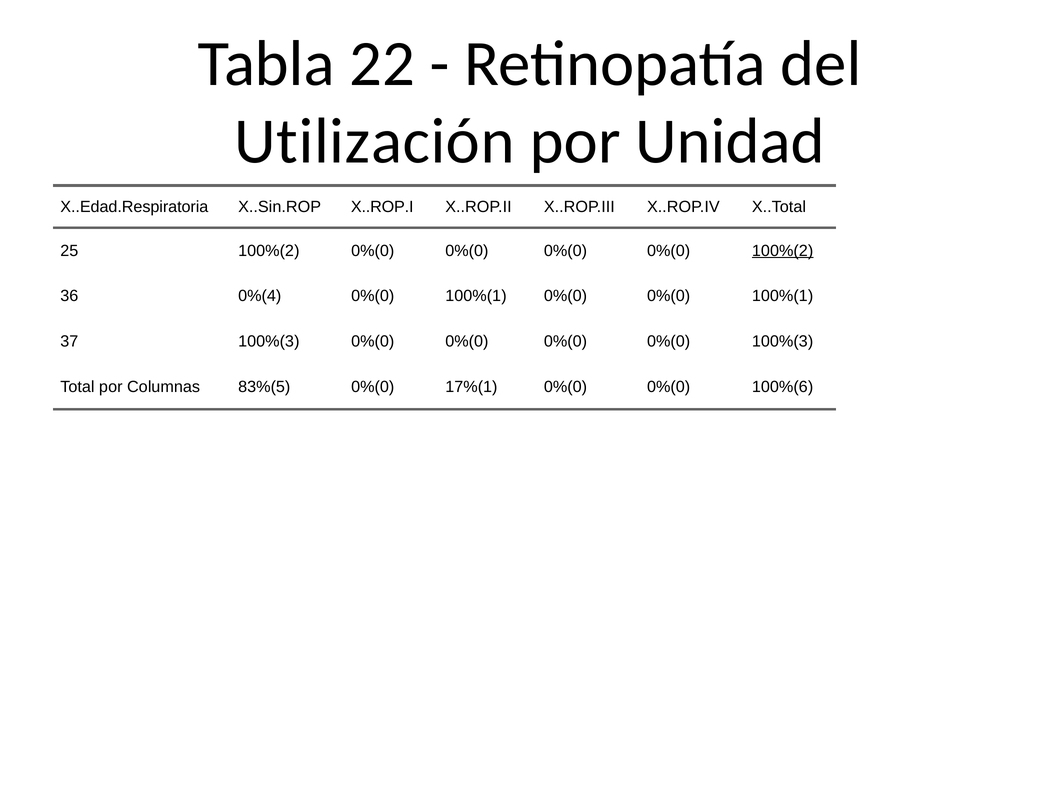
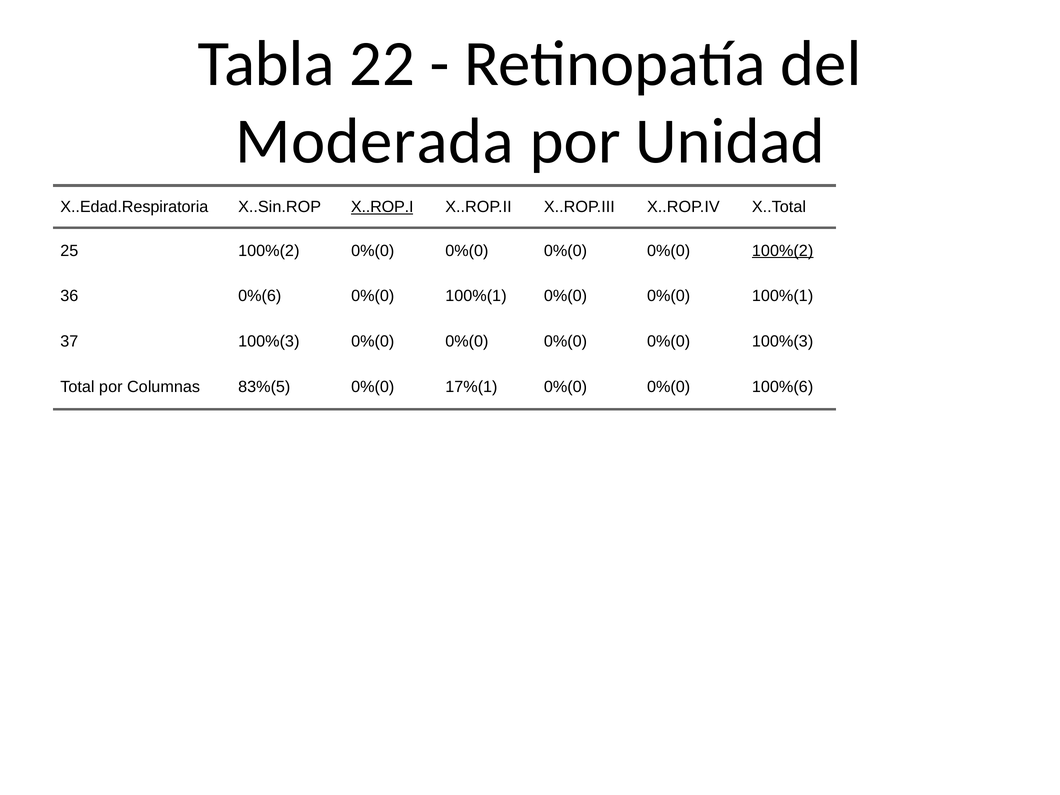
Utilización: Utilización -> Moderada
X..ROP.I underline: none -> present
0%(4: 0%(4 -> 0%(6
